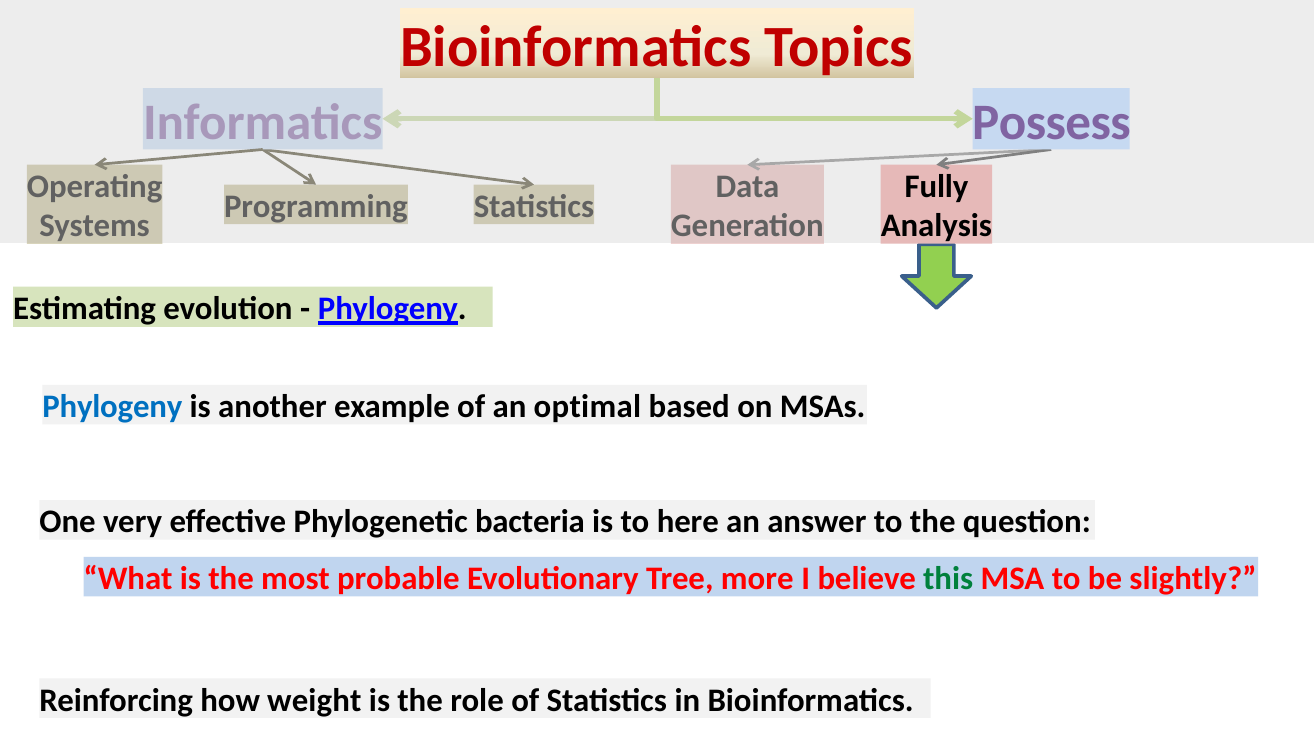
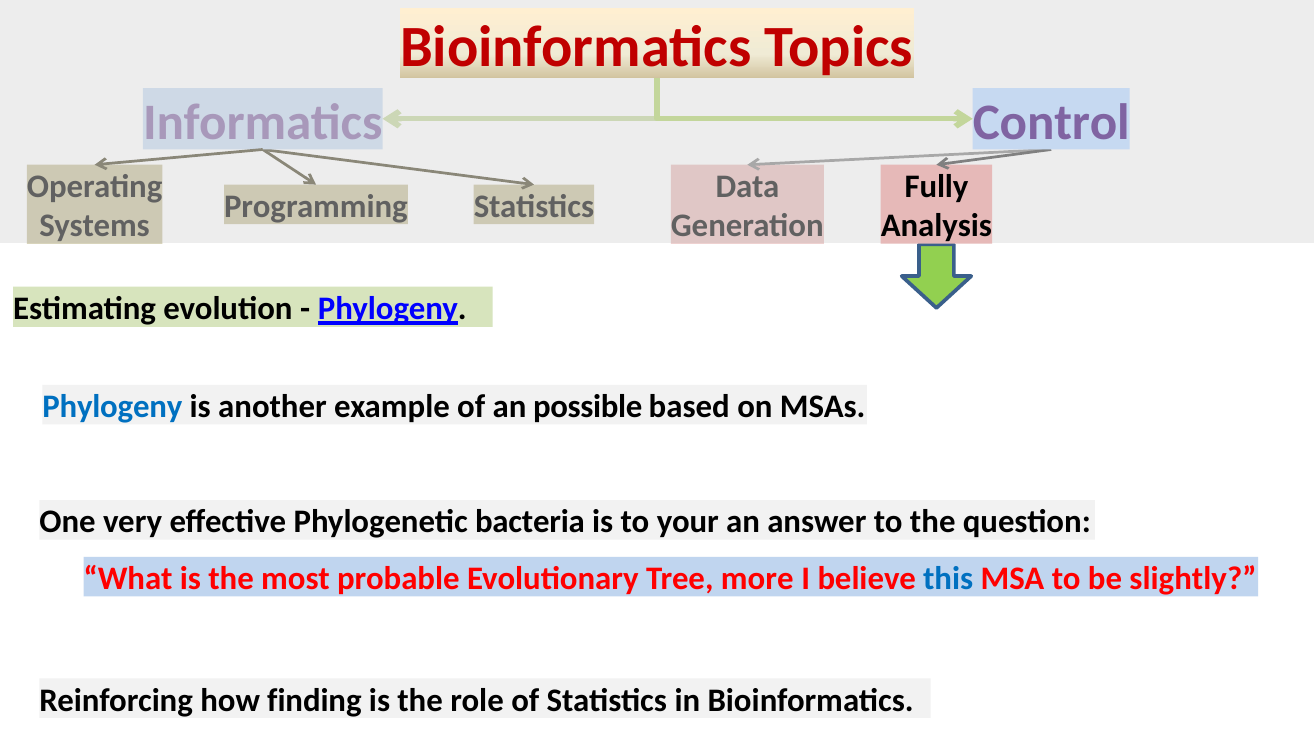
Possess: Possess -> Control
optimal: optimal -> possible
here: here -> your
this colour: green -> blue
weight: weight -> finding
